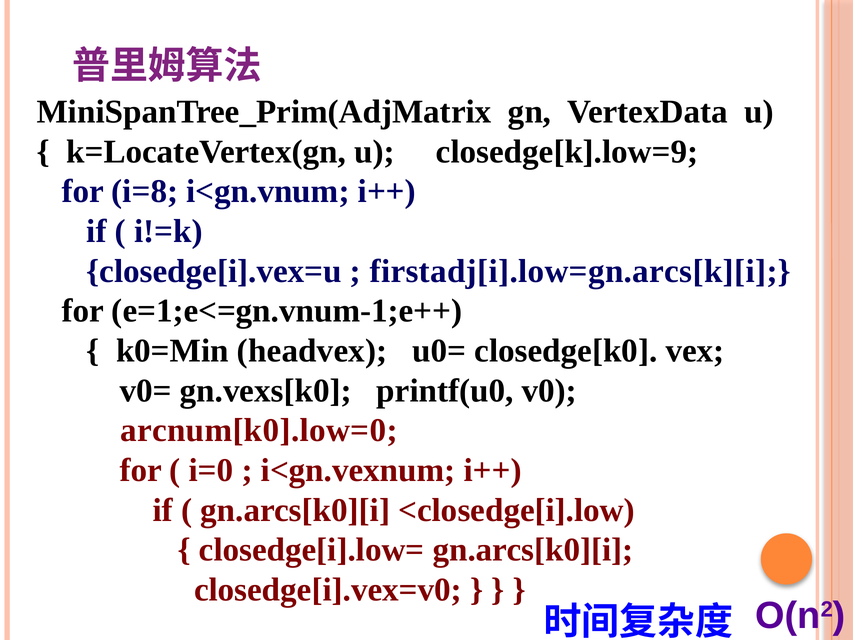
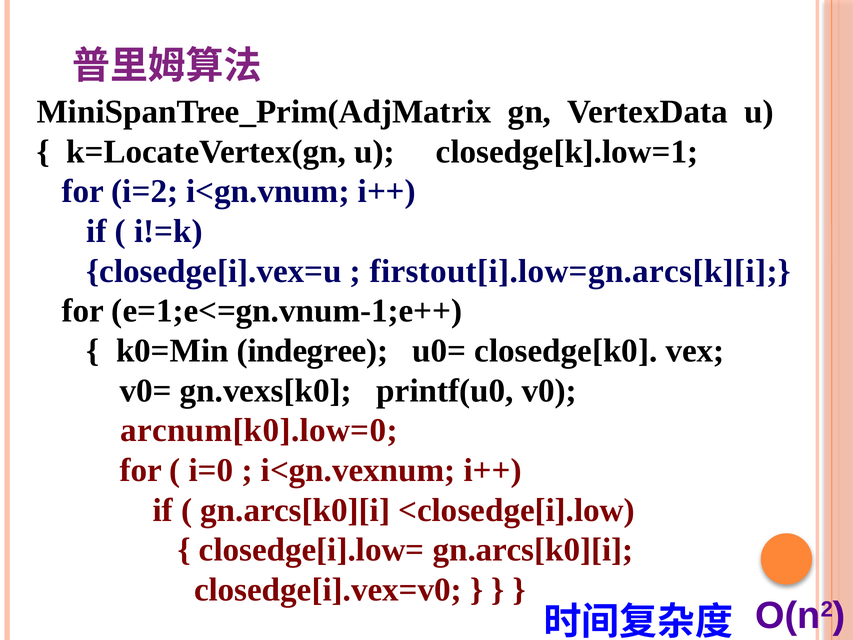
closedge[k].low=9: closedge[k].low=9 -> closedge[k].low=1
i=8: i=8 -> i=2
firstadj[i].low=gn.arcs[k][i: firstadj[i].low=gn.arcs[k][i -> firstout[i].low=gn.arcs[k][i
headvex: headvex -> indegree
